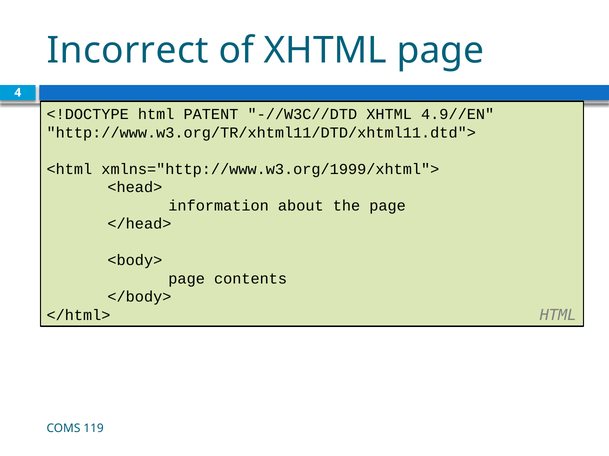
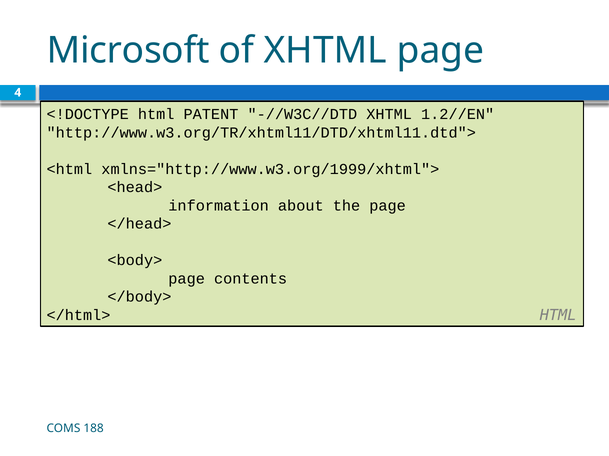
Incorrect: Incorrect -> Microsoft
4.9//EN: 4.9//EN -> 1.2//EN
119: 119 -> 188
